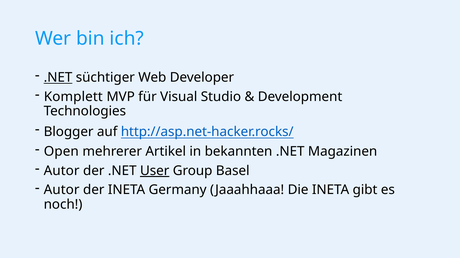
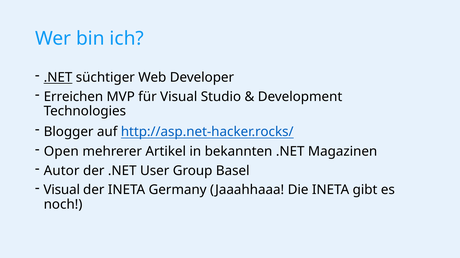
Komplett: Komplett -> Erreichen
User underline: present -> none
Autor at (62, 190): Autor -> Visual
